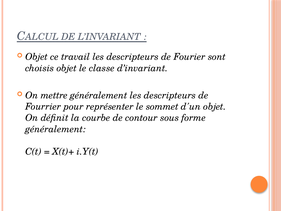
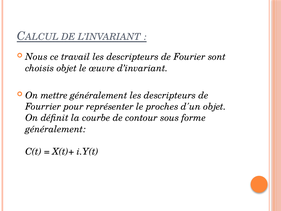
Objet at (37, 57): Objet -> Nous
classe: classe -> œuvre
sommet: sommet -> proches
